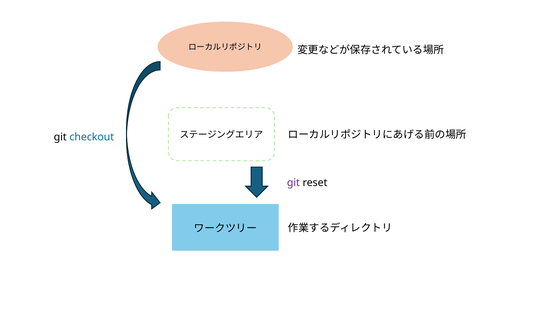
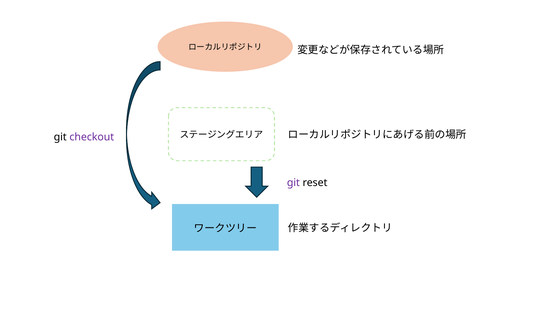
checkout colour: blue -> purple
